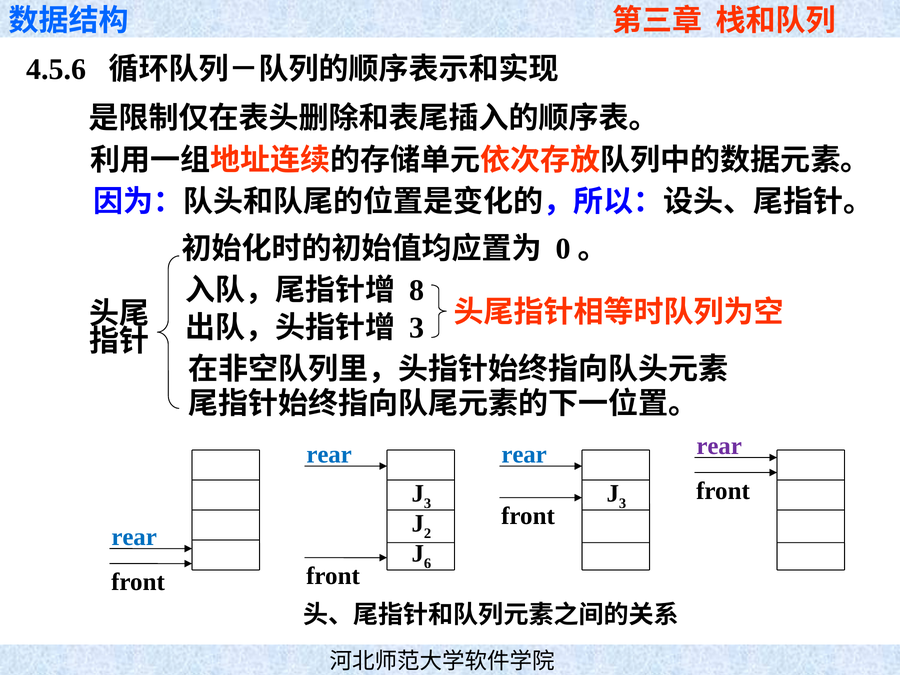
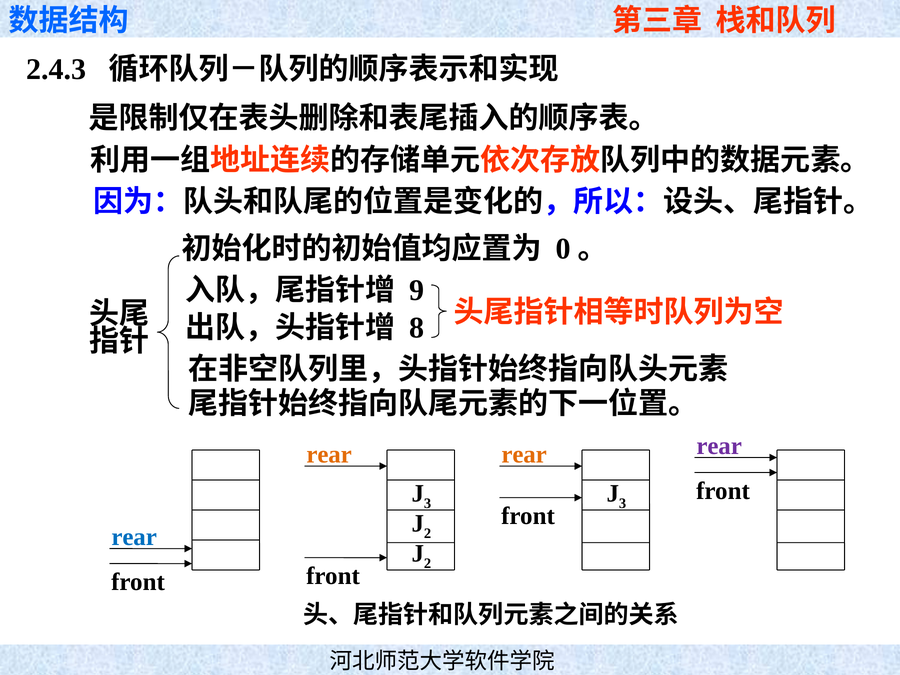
4.5.6: 4.5.6 -> 2.4.3
8: 8 -> 9
3 at (417, 328): 3 -> 8
rear at (329, 455) colour: blue -> orange
rear at (524, 455) colour: blue -> orange
6 at (428, 563): 6 -> 2
